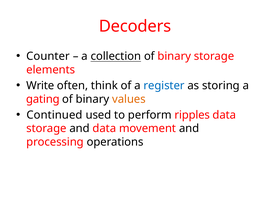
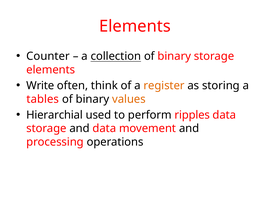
Decoders at (135, 26): Decoders -> Elements
register colour: blue -> orange
gating: gating -> tables
Continued: Continued -> Hierarchial
